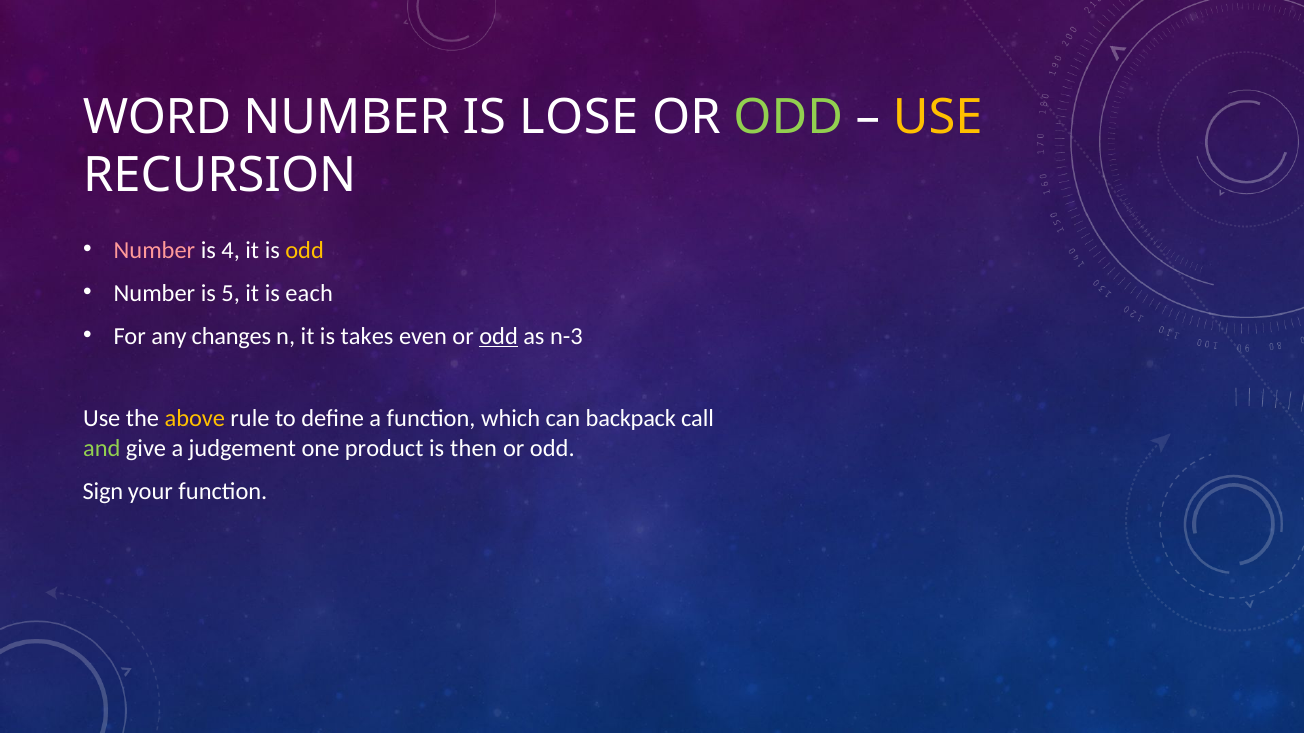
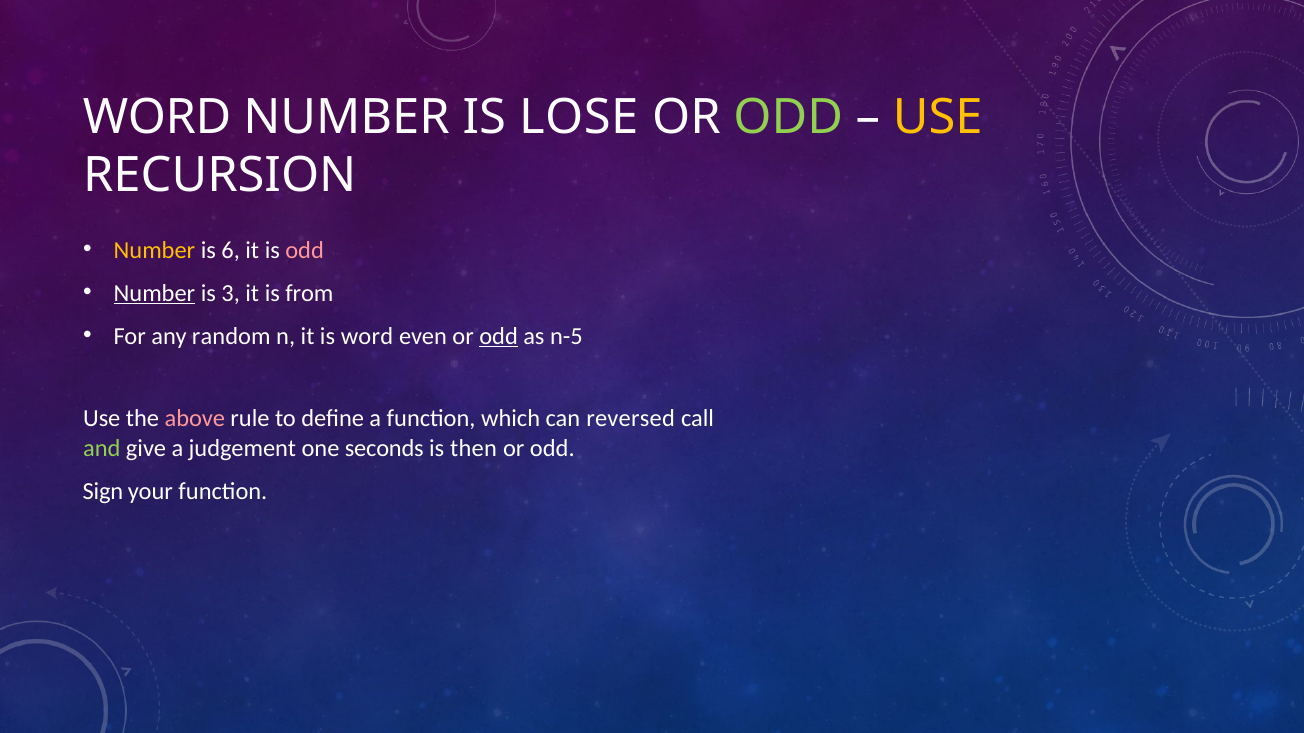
Number at (154, 250) colour: pink -> yellow
4: 4 -> 6
odd at (305, 250) colour: yellow -> pink
Number at (154, 293) underline: none -> present
5: 5 -> 3
each: each -> from
changes: changes -> random
is takes: takes -> word
n-3: n-3 -> n-5
above colour: yellow -> pink
backpack: backpack -> reversed
product: product -> seconds
